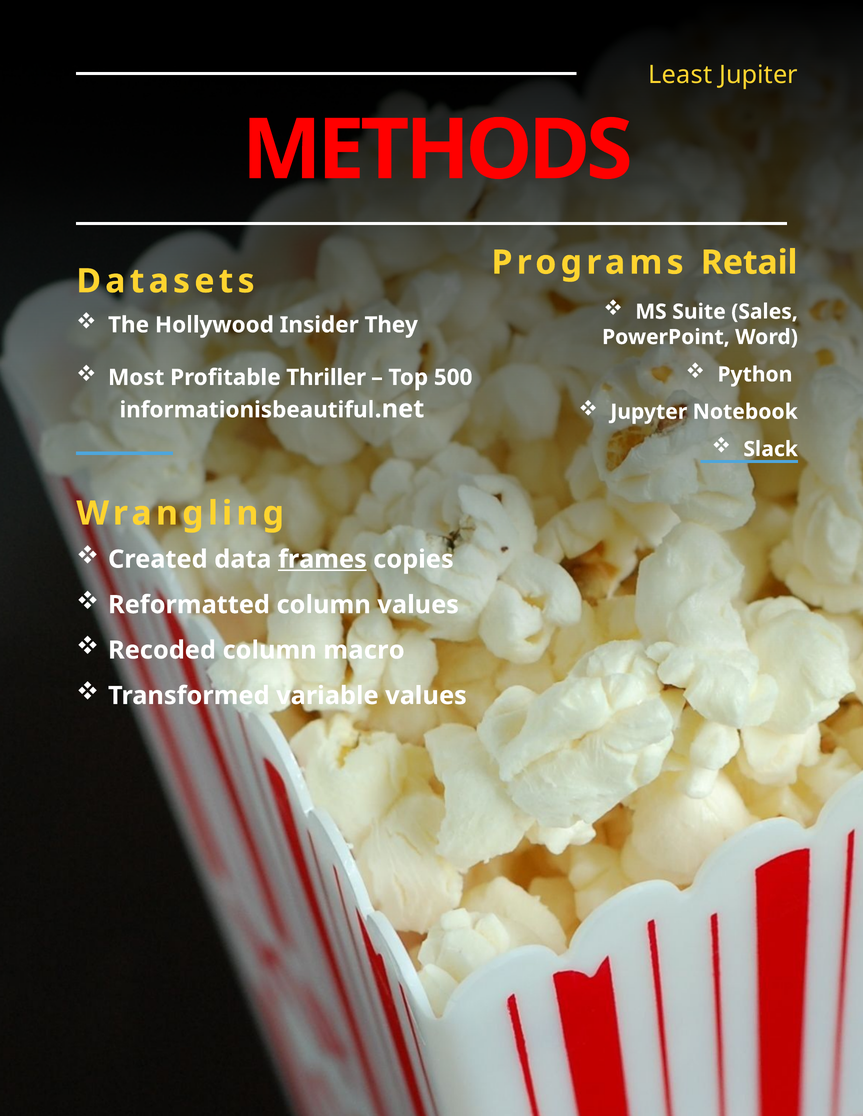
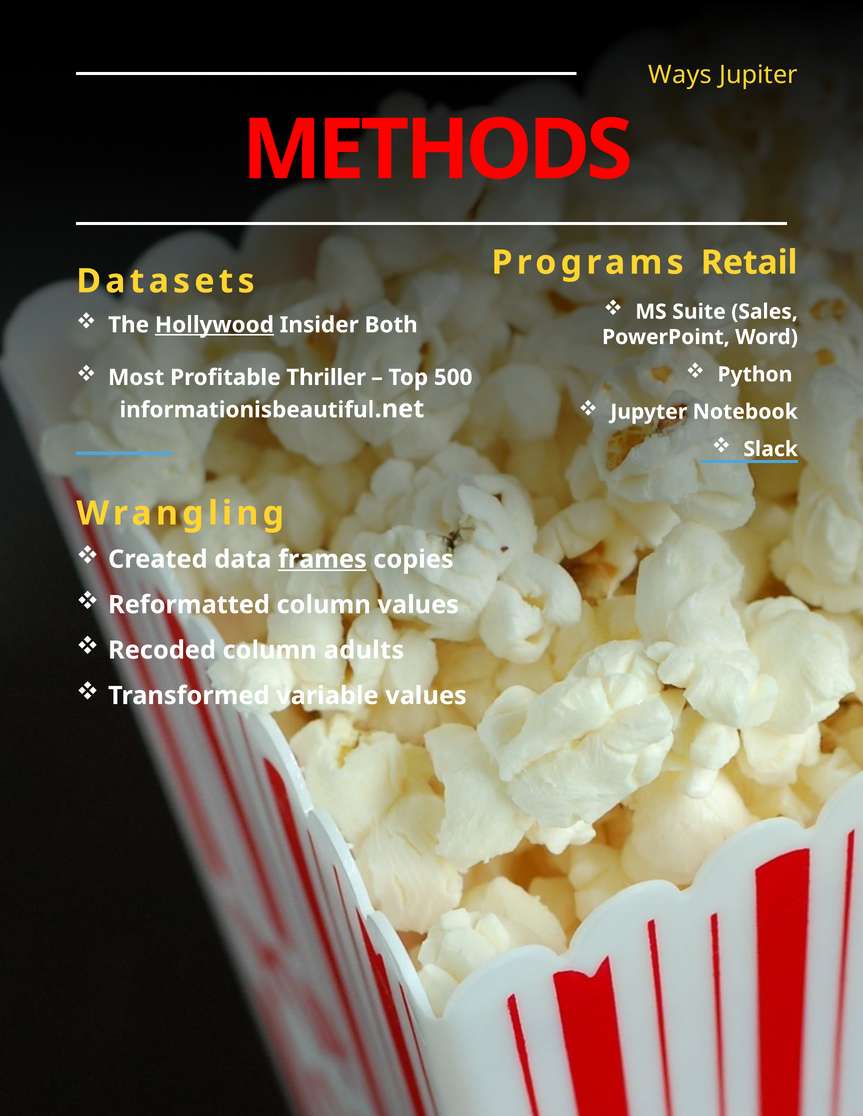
Least: Least -> Ways
Hollywood underline: none -> present
They: They -> Both
macro: macro -> adults
